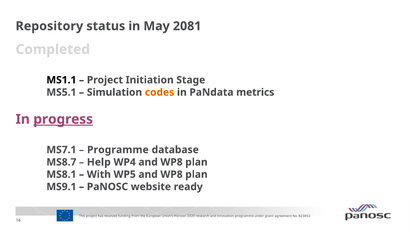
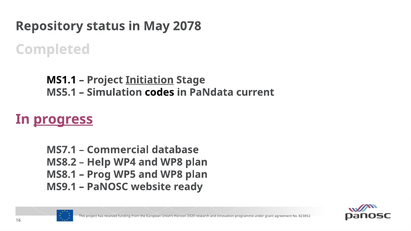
2081: 2081 -> 2078
Initiation underline: none -> present
codes colour: orange -> black
metrics: metrics -> current
Programme at (118, 150): Programme -> Commercial
MS8.7: MS8.7 -> MS8.2
With: With -> Prog
